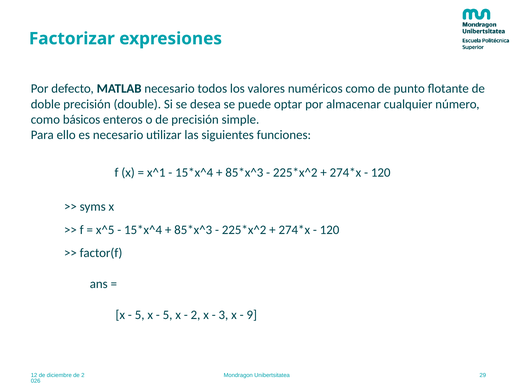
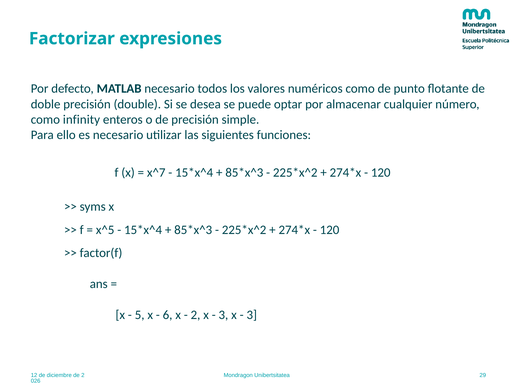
básicos: básicos -> infinity
x^1: x^1 -> x^7
5 at (168, 314): 5 -> 6
9 at (252, 314): 9 -> 3
